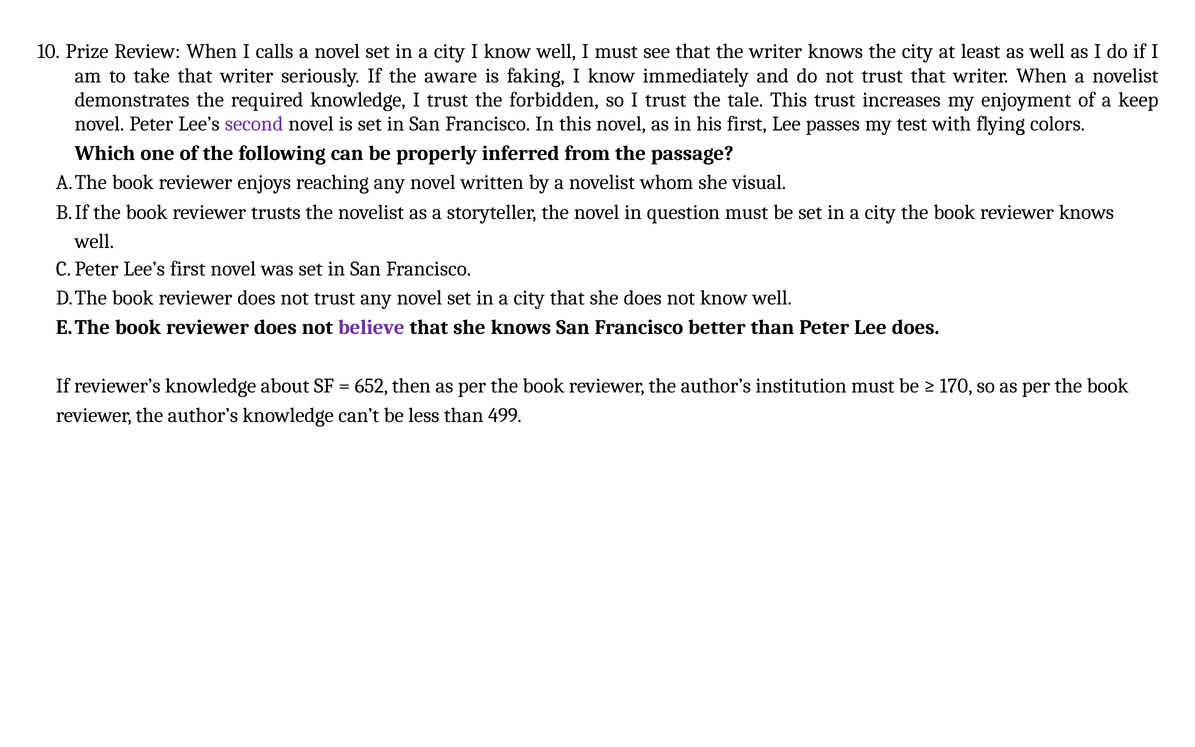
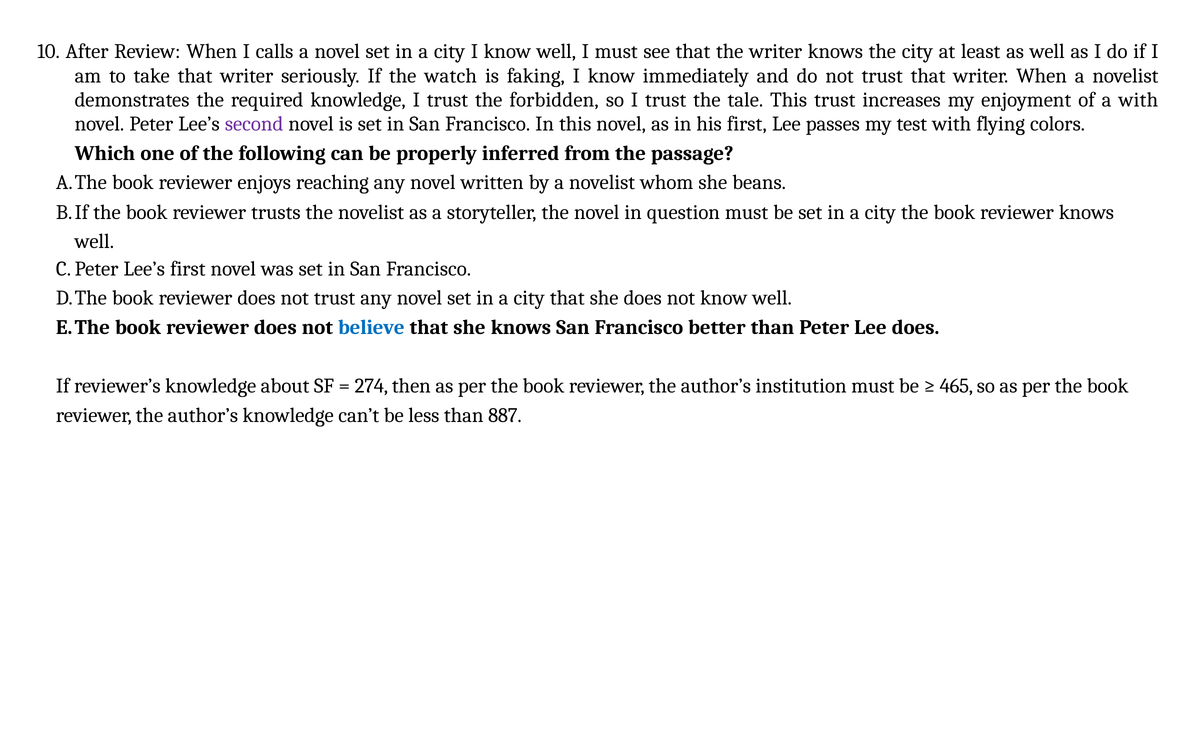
Prize: Prize -> After
aware: aware -> watch
a keep: keep -> with
visual: visual -> beans
believe colour: purple -> blue
652: 652 -> 274
170: 170 -> 465
499: 499 -> 887
